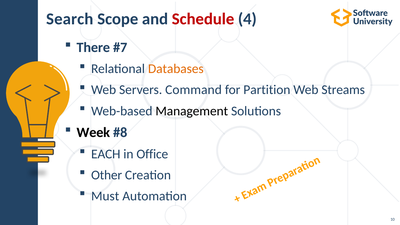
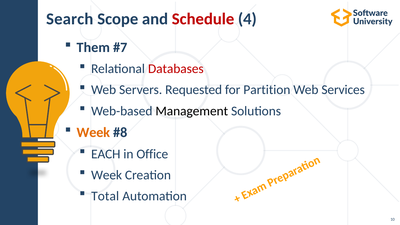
There: There -> Them
Databases colour: orange -> red
Command: Command -> Requested
Streams: Streams -> Services
Week at (93, 132) colour: black -> orange
Other at (107, 175): Other -> Week
Must: Must -> Total
